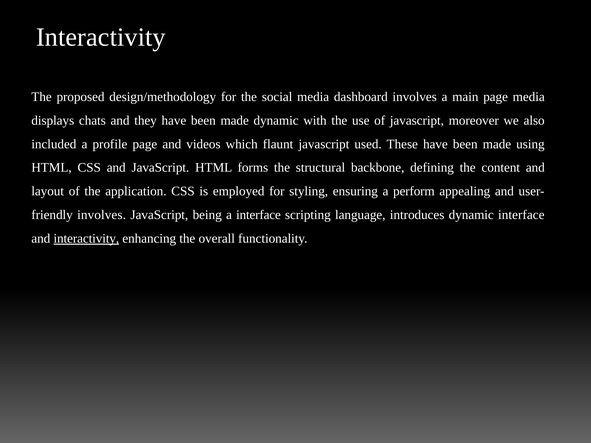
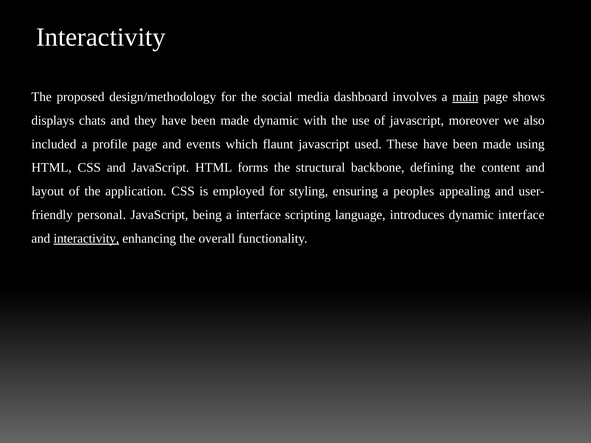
main underline: none -> present
page media: media -> shows
videos: videos -> events
perform: perform -> peoples
involves at (102, 215): involves -> personal
